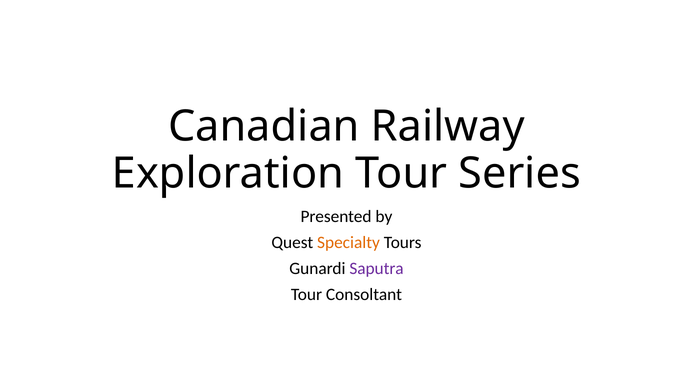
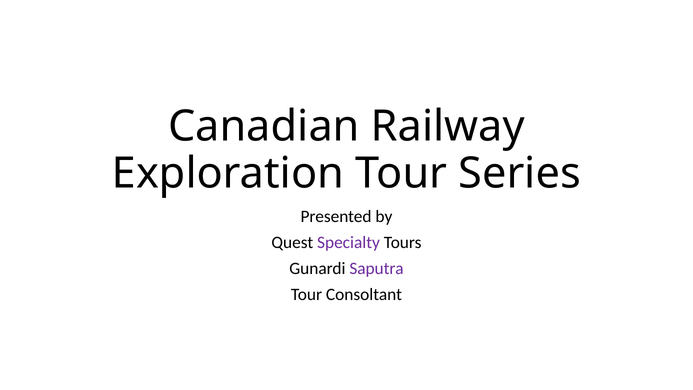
Specialty colour: orange -> purple
